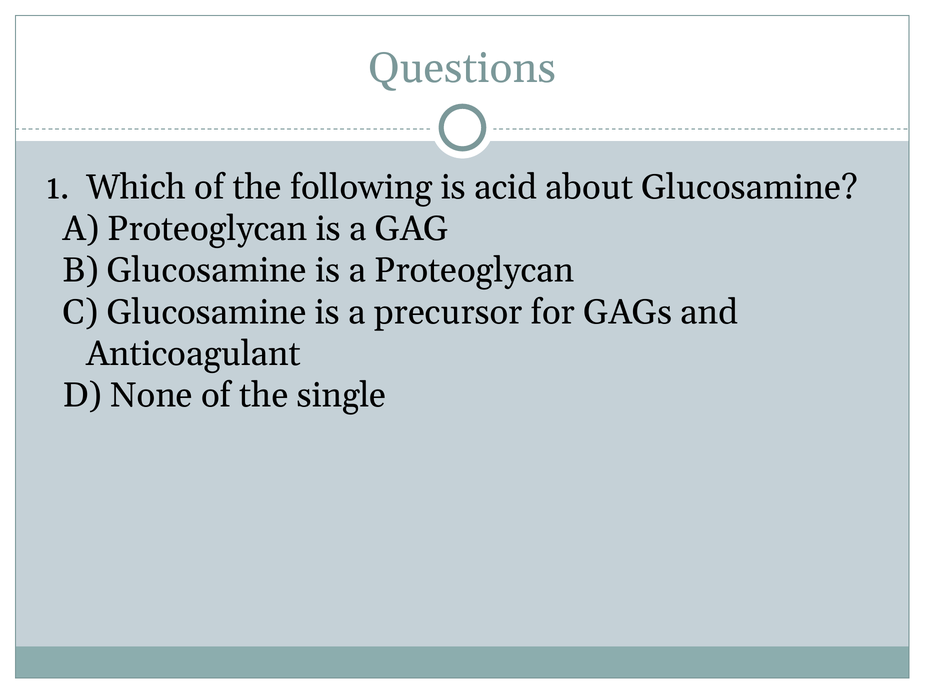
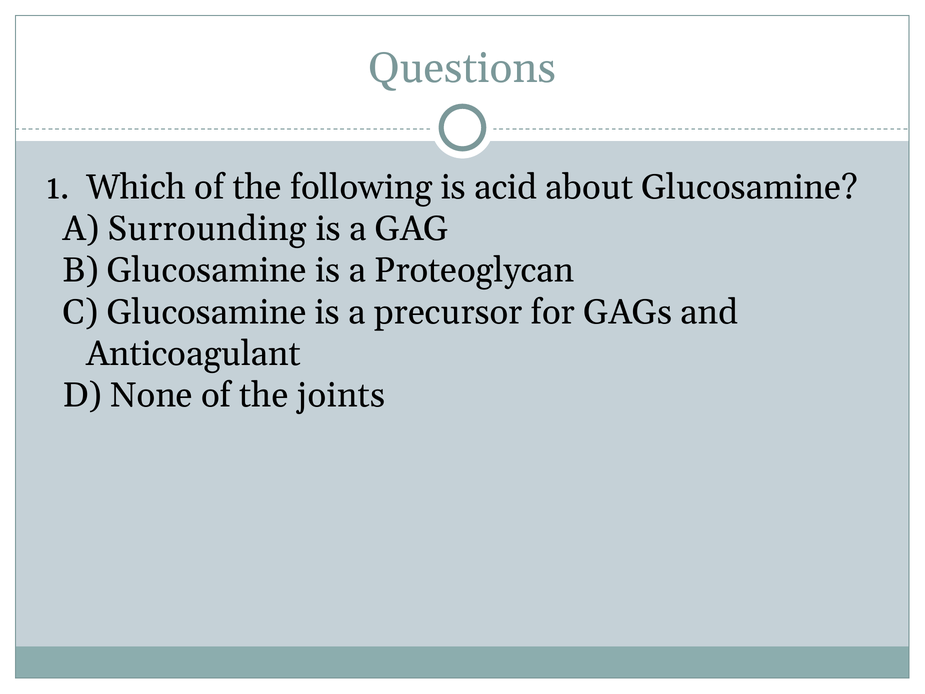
Proteoglycan at (207, 229): Proteoglycan -> Surrounding
single: single -> joints
